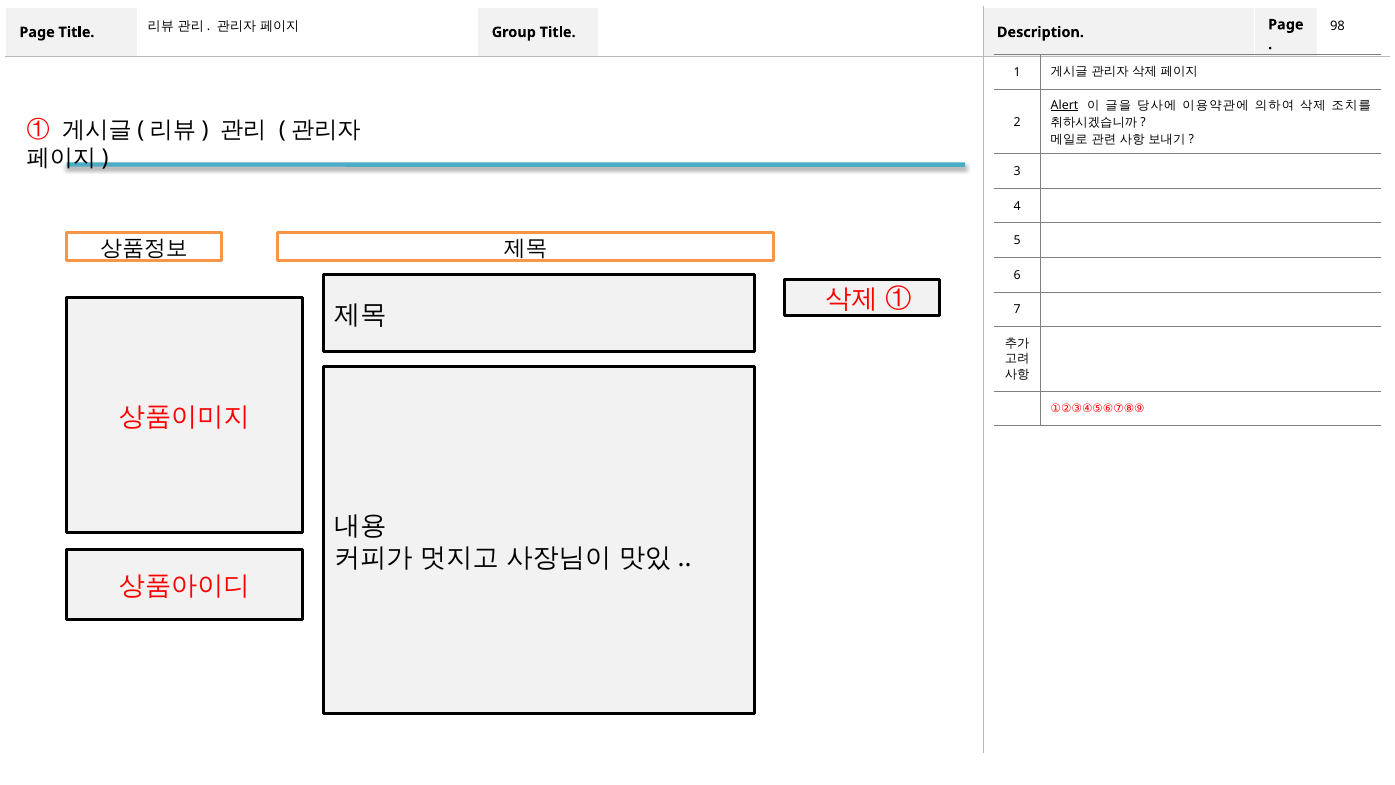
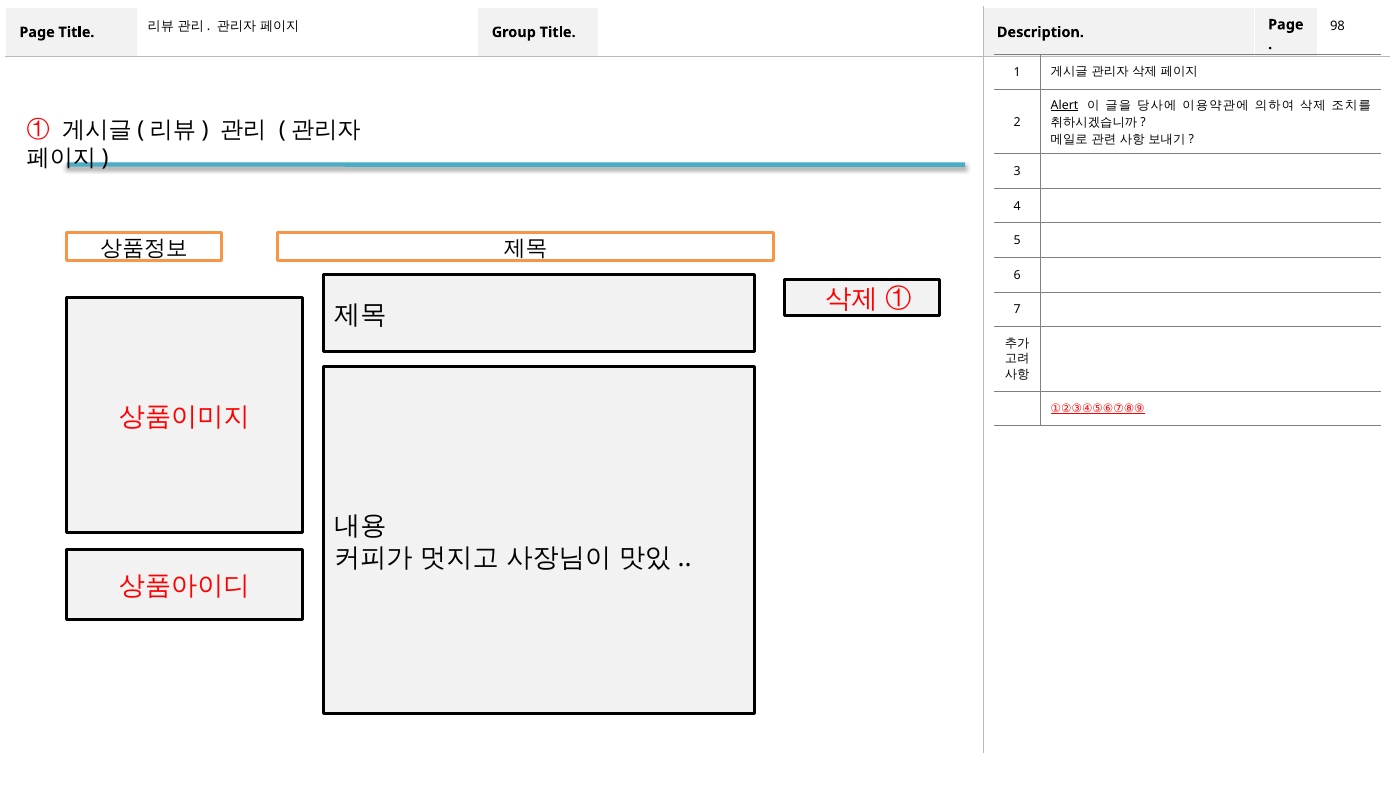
①②③④⑤⑥⑦⑧⑨ underline: none -> present
